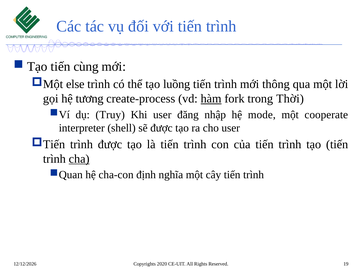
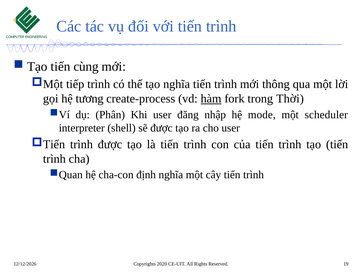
else: else -> tiếp
tạo luồng: luồng -> nghĩa
Truy: Truy -> Phân
cooperate: cooperate -> scheduler
cha underline: present -> none
